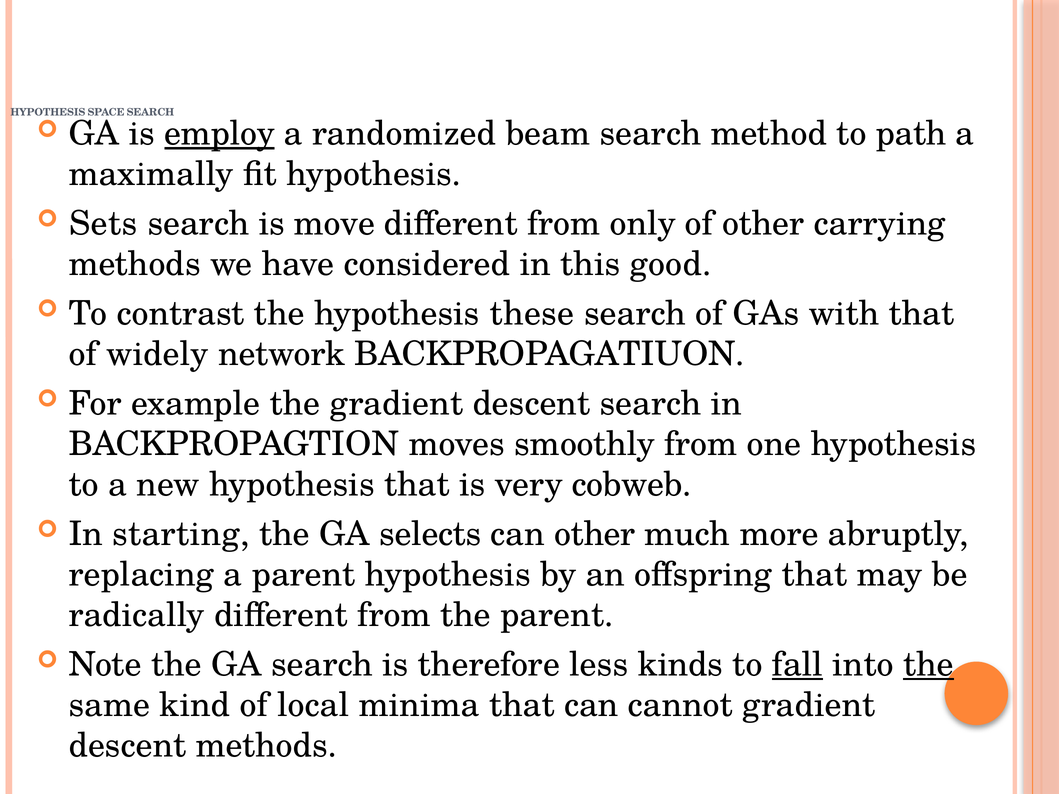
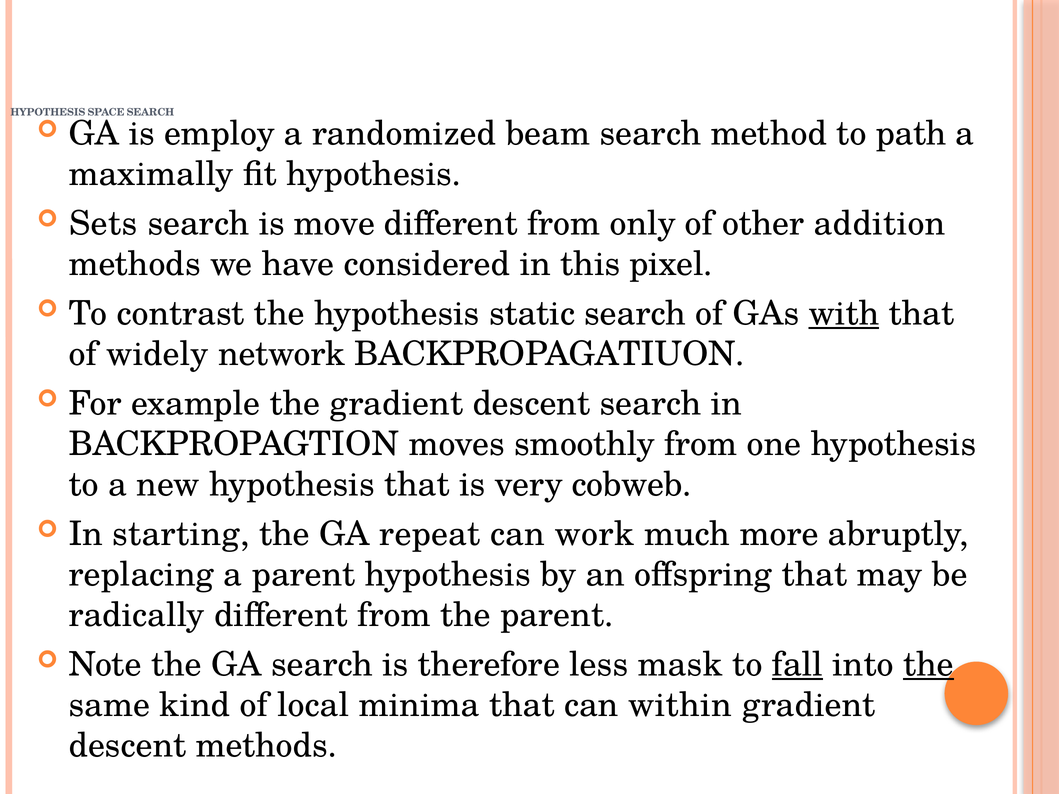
employ underline: present -> none
carrying: carrying -> addition
good: good -> pixel
these: these -> static
with underline: none -> present
selects: selects -> repeat
can other: other -> work
kinds: kinds -> mask
cannot: cannot -> within
